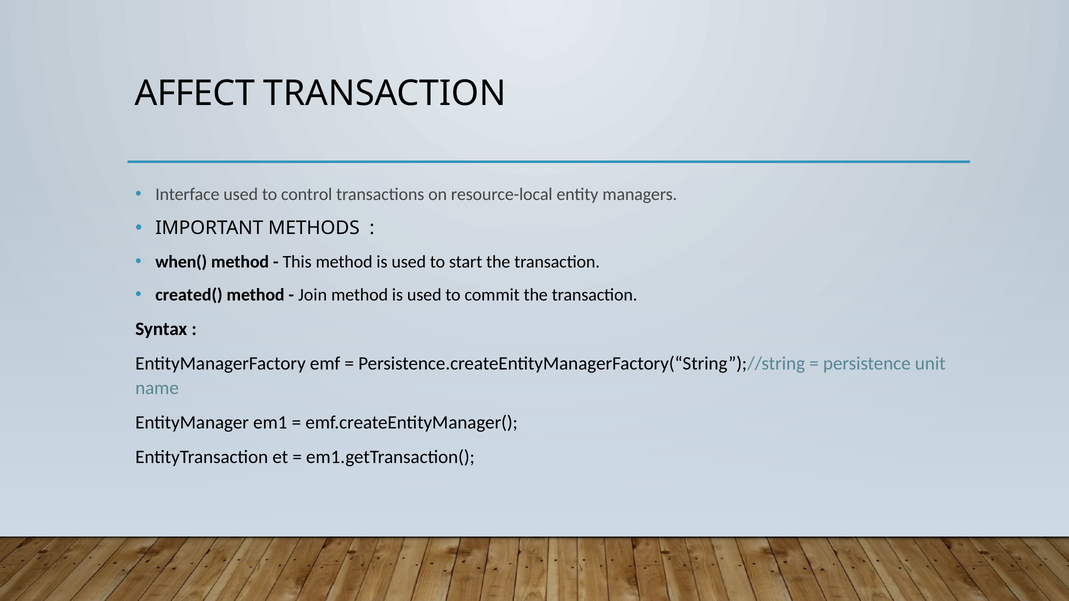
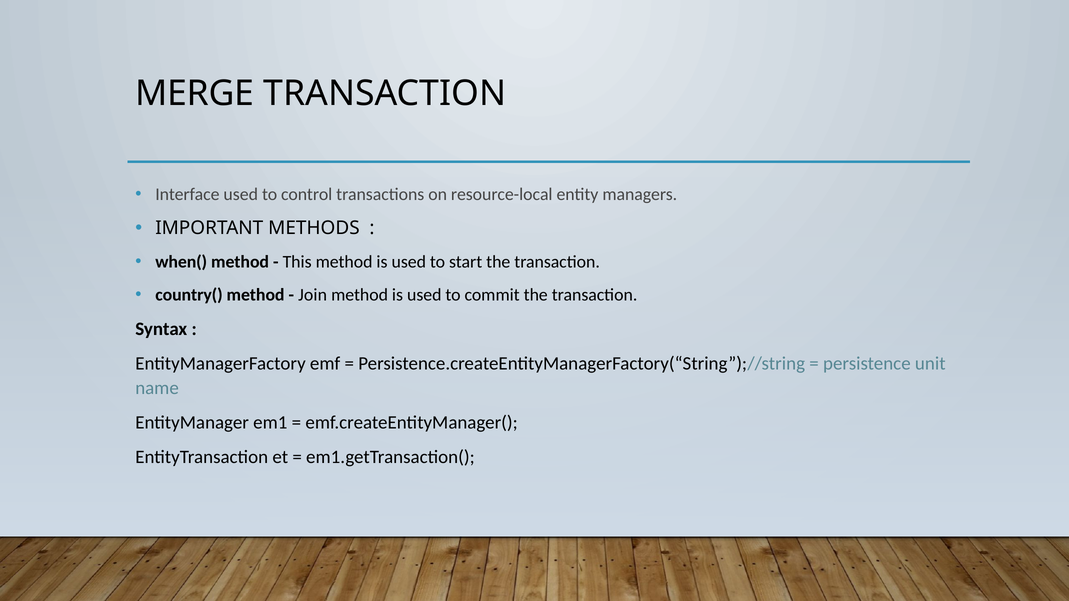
AFFECT: AFFECT -> MERGE
created(: created( -> country(
